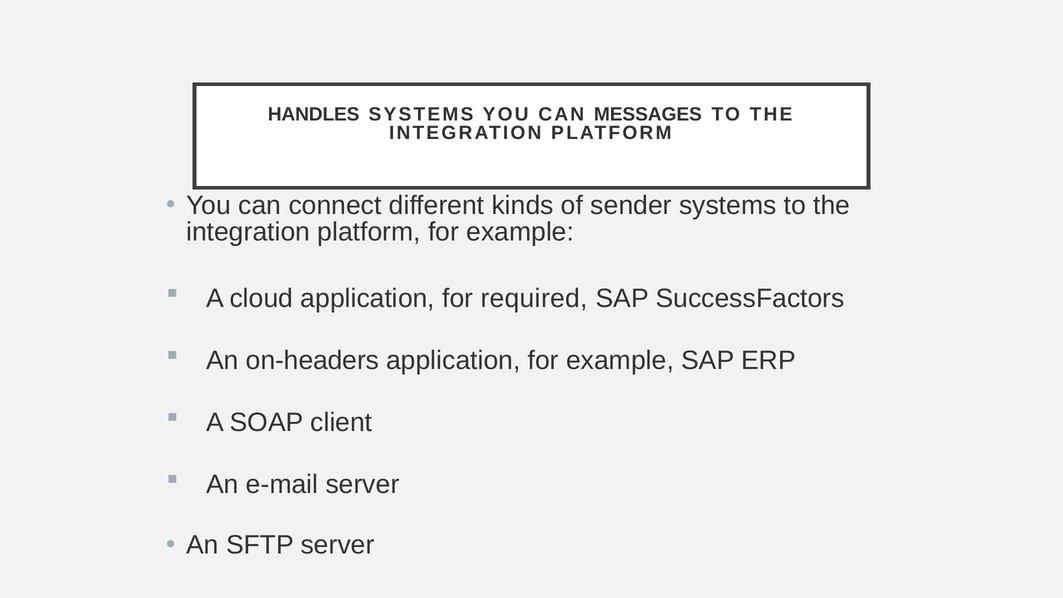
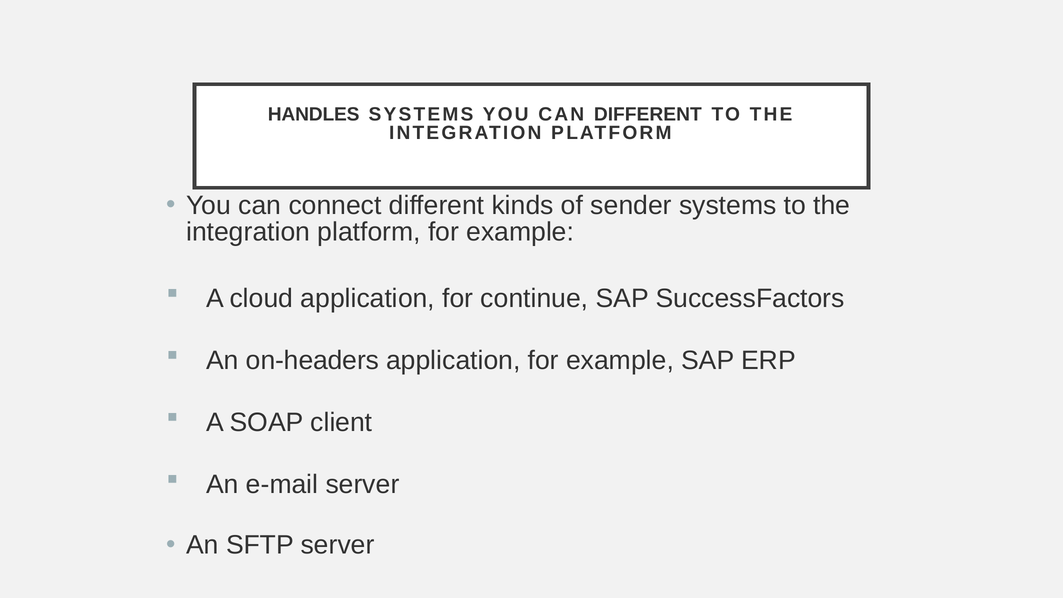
CAN MESSAGES: MESSAGES -> DIFFERENT
required: required -> continue
